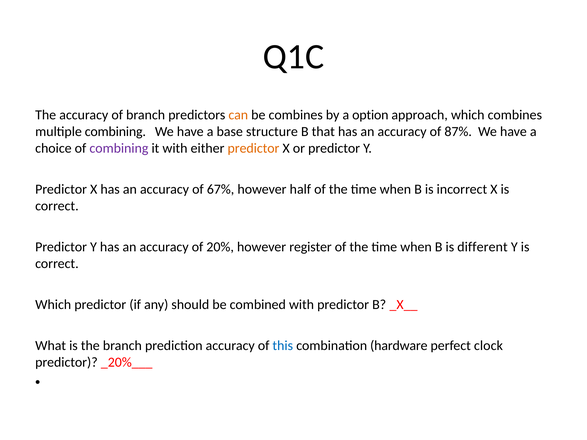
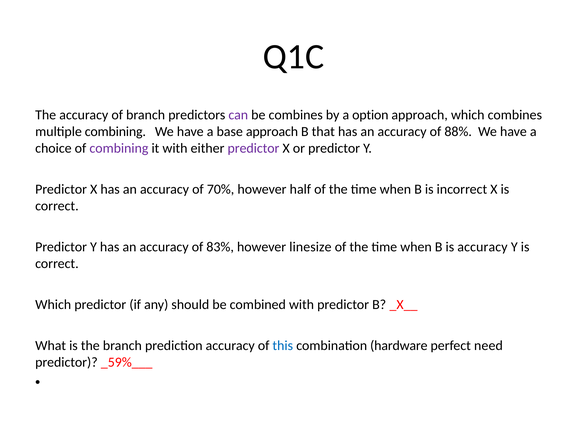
can colour: orange -> purple
base structure: structure -> approach
87%: 87% -> 88%
predictor at (253, 148) colour: orange -> purple
67%: 67% -> 70%
20%: 20% -> 83%
register: register -> linesize
is different: different -> accuracy
clock: clock -> need
_20%___: _20%___ -> _59%___
